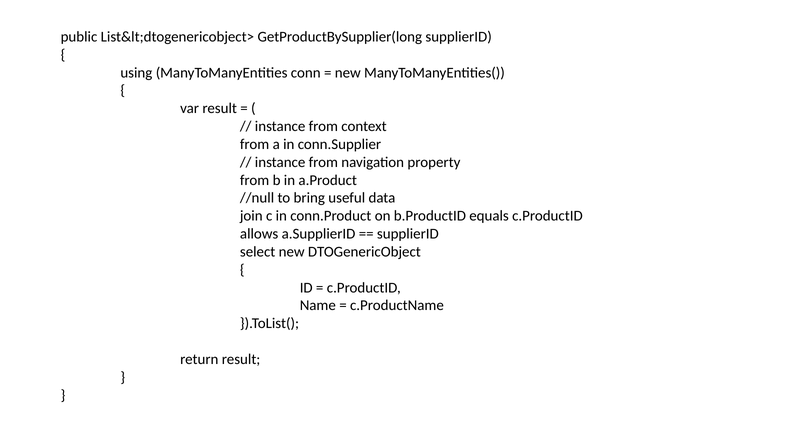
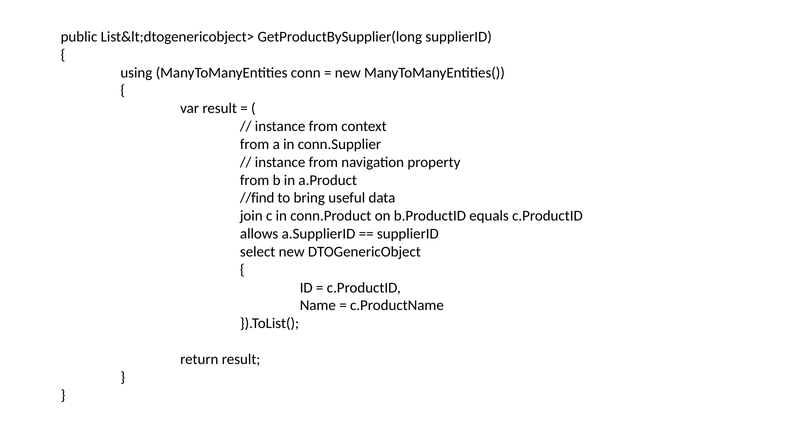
//null: //null -> //find
